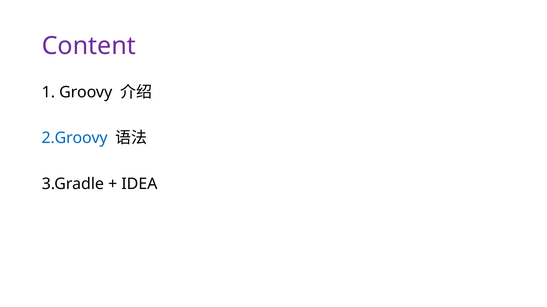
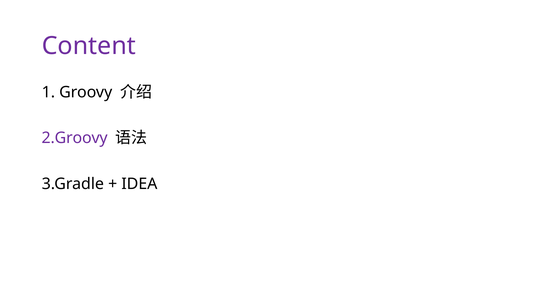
2.Groovy colour: blue -> purple
